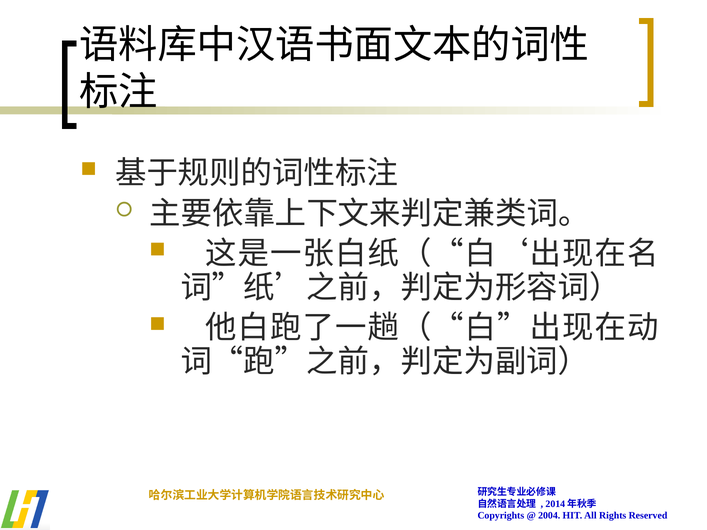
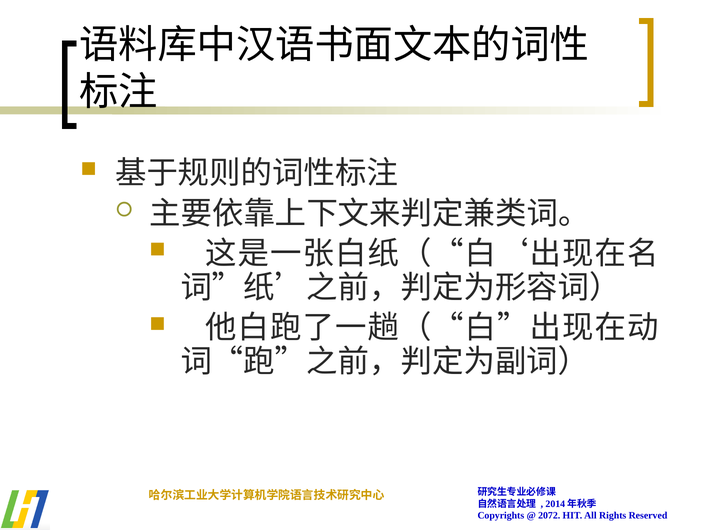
2004: 2004 -> 2072
